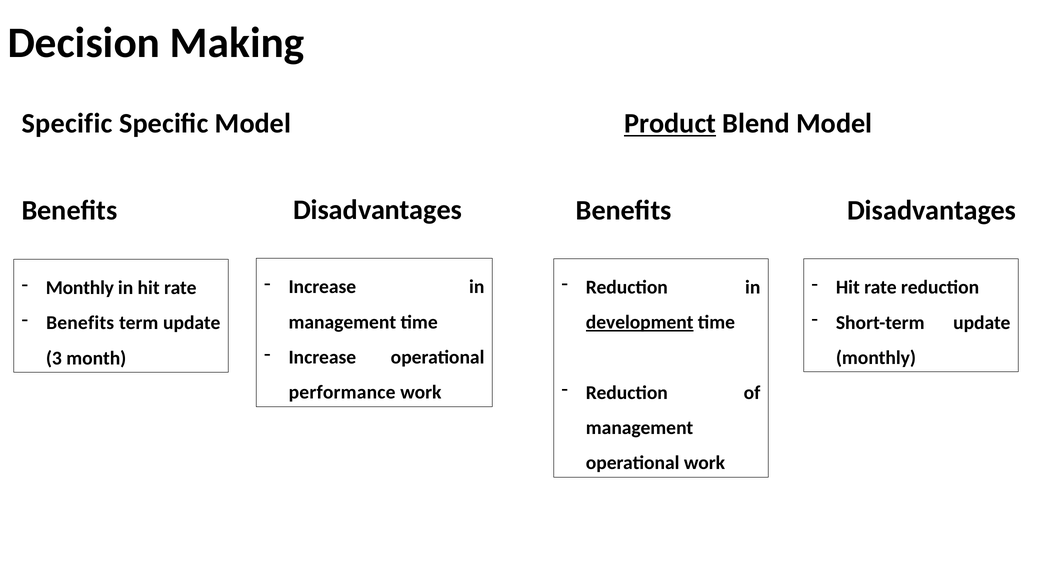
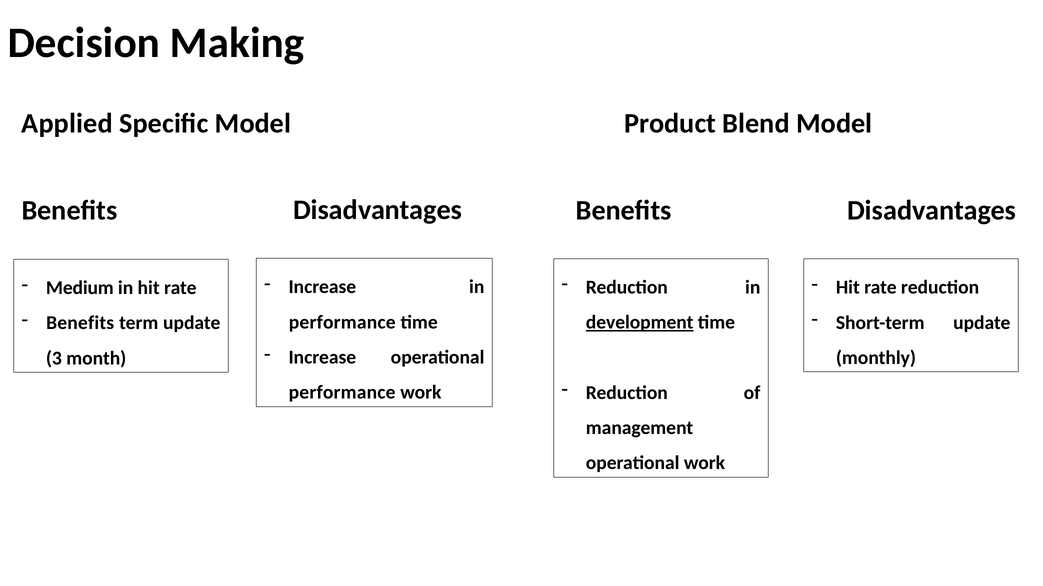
Specific at (67, 123): Specific -> Applied
Product underline: present -> none
Monthly at (80, 288): Monthly -> Medium
management at (342, 323): management -> performance
